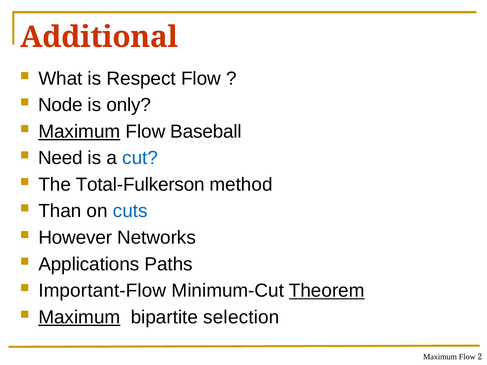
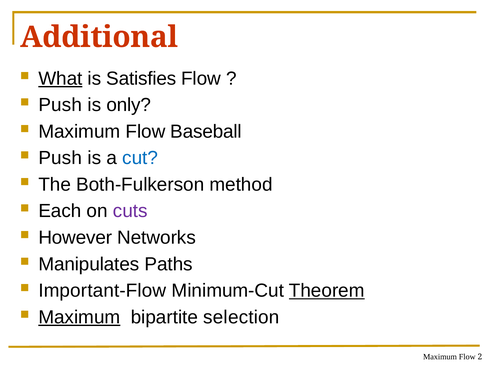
What underline: none -> present
Respect: Respect -> Satisfies
Node at (61, 105): Node -> Push
Maximum at (79, 132) underline: present -> none
Need at (61, 158): Need -> Push
Total-Fulkerson: Total-Fulkerson -> Both-Fulkerson
Than: Than -> Each
cuts colour: blue -> purple
Applications: Applications -> Manipulates
